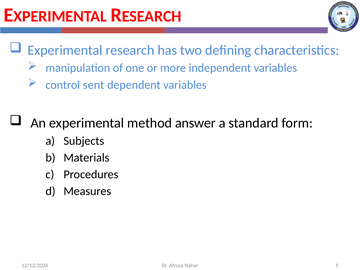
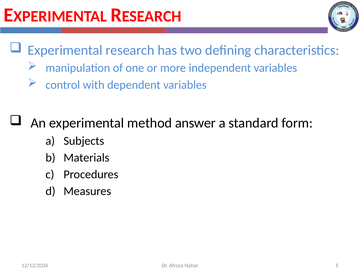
sent: sent -> with
